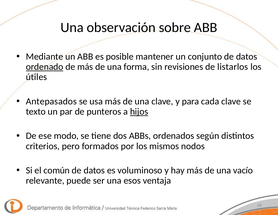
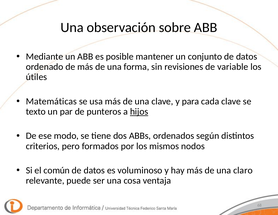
ordenado underline: present -> none
listarlos: listarlos -> variable
Antepasados: Antepasados -> Matemáticas
vacío: vacío -> claro
esos: esos -> cosa
